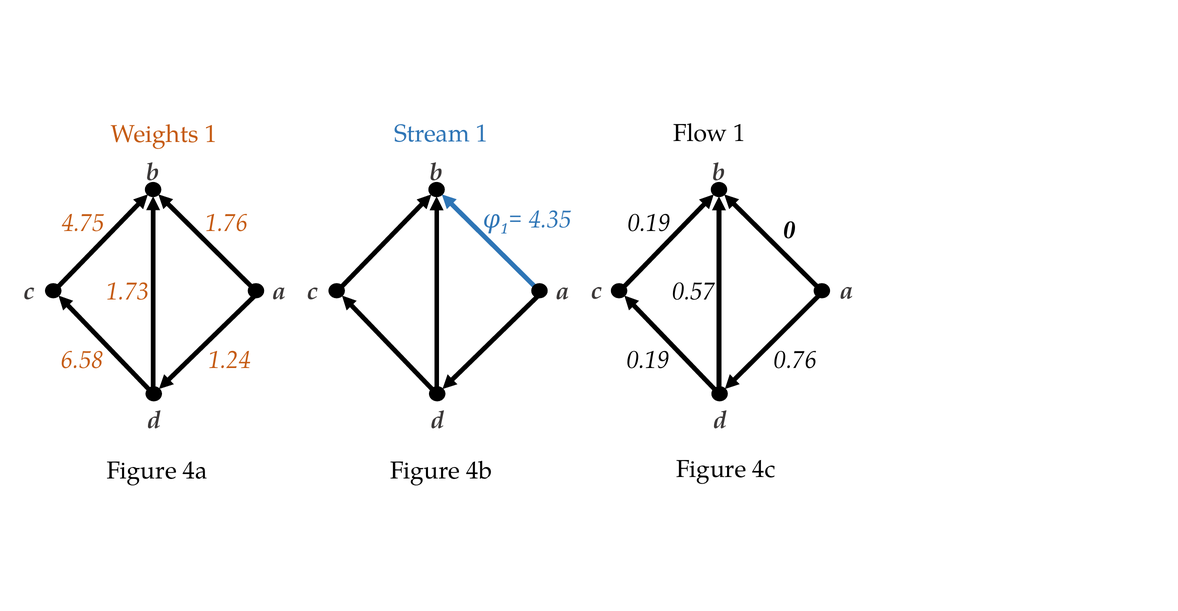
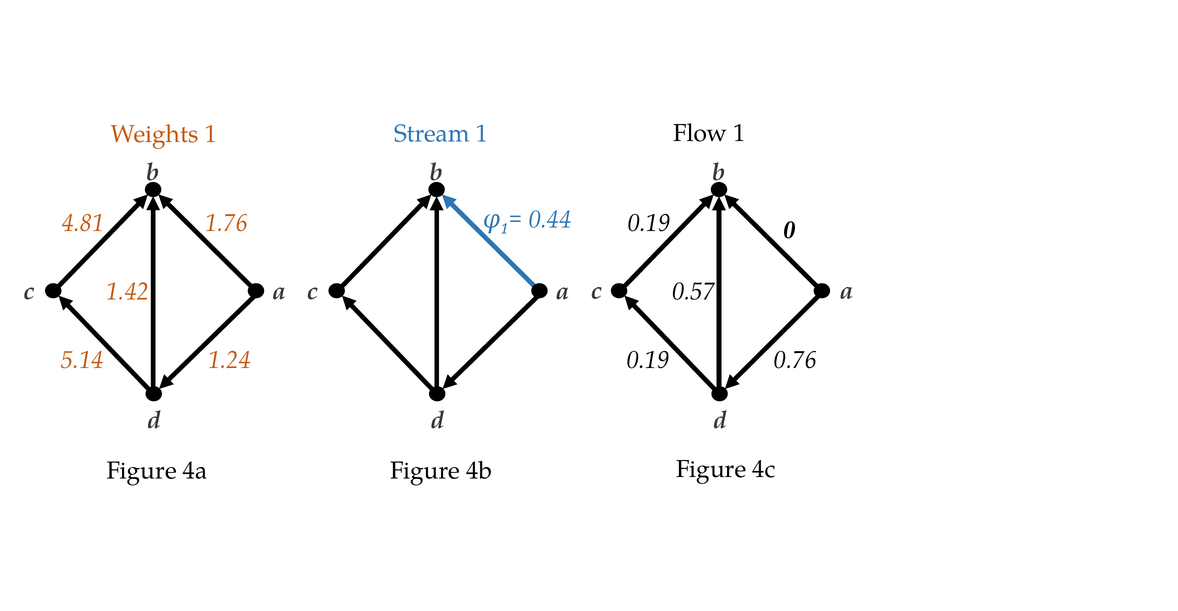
4.35: 4.35 -> 0.44
4.75: 4.75 -> 4.81
1.73: 1.73 -> 1.42
6.58: 6.58 -> 5.14
